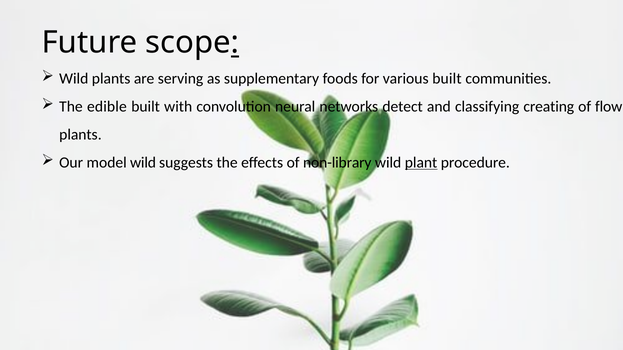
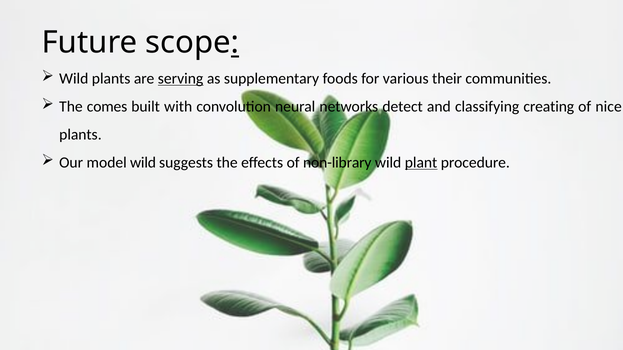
serving underline: none -> present
various built: built -> their
edible: edible -> comes
flow: flow -> nice
